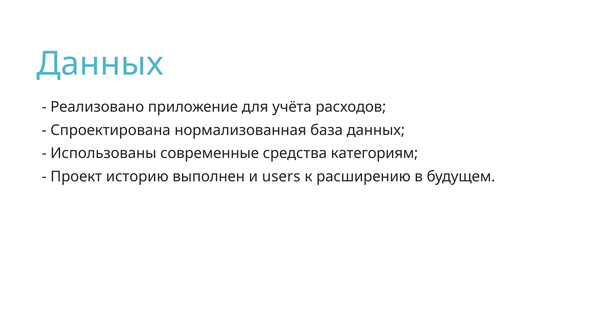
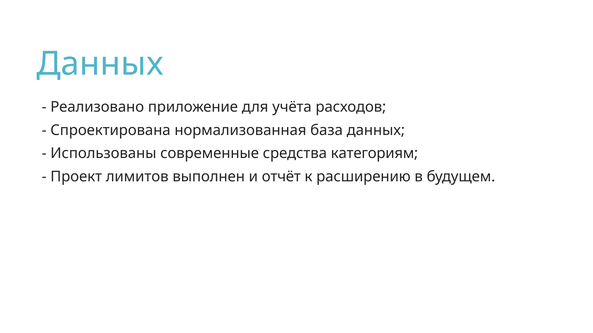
историю: историю -> лимитов
users: users -> отчёт
